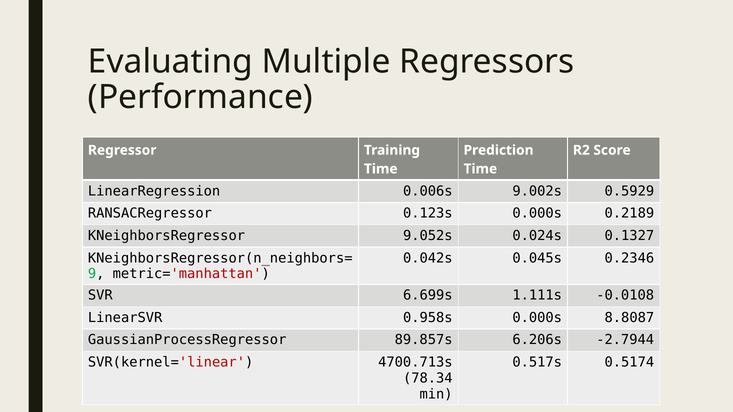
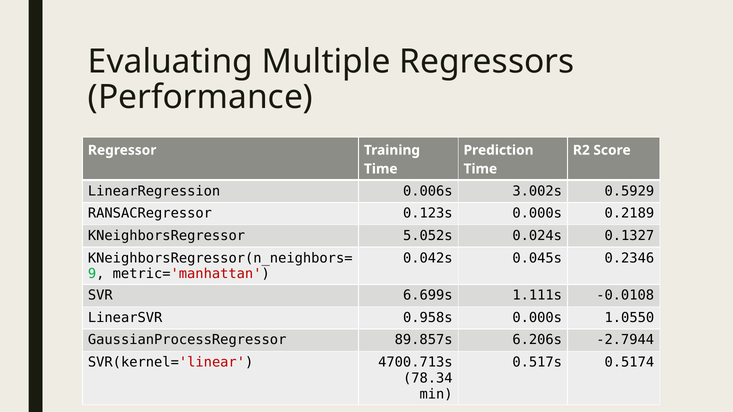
9.002s: 9.002s -> 3.002s
9.052s: 9.052s -> 5.052s
8.8087: 8.8087 -> 1.0550
